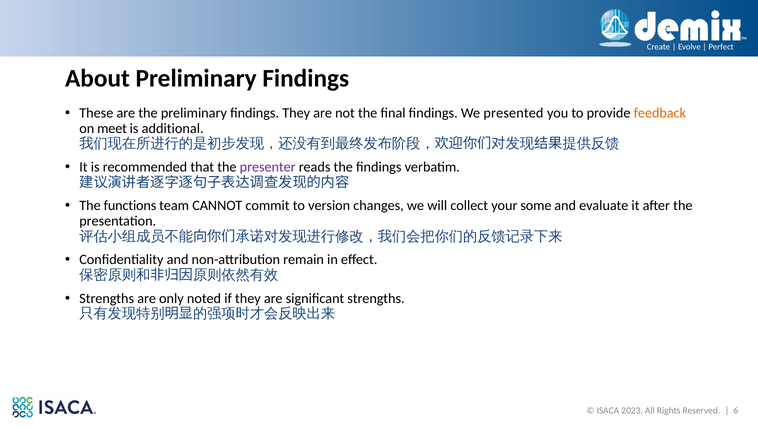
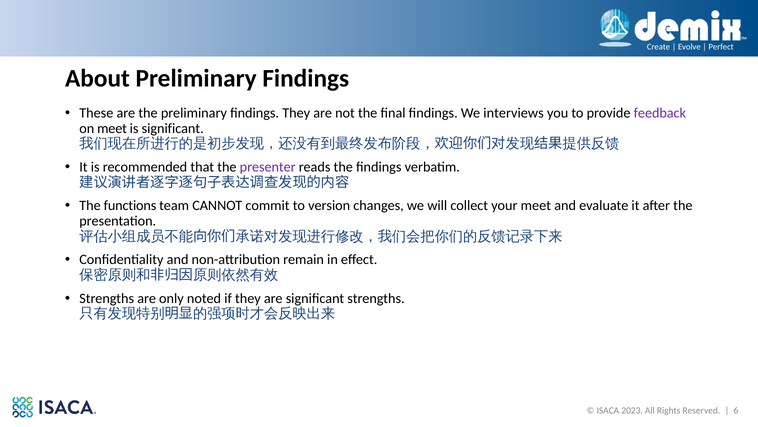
presented: presented -> interviews
feedback colour: orange -> purple
is additional: additional -> significant
your some: some -> meet
